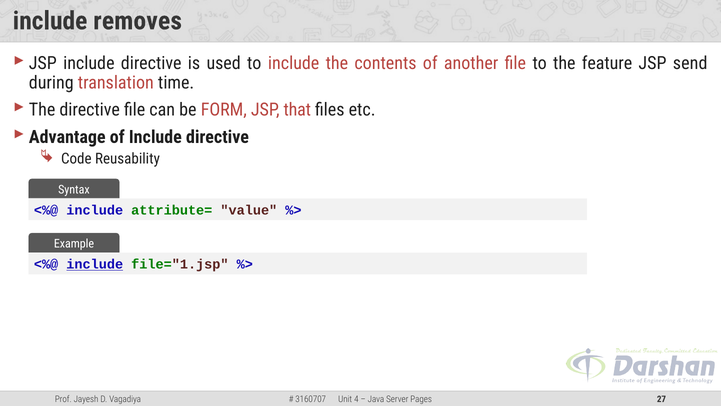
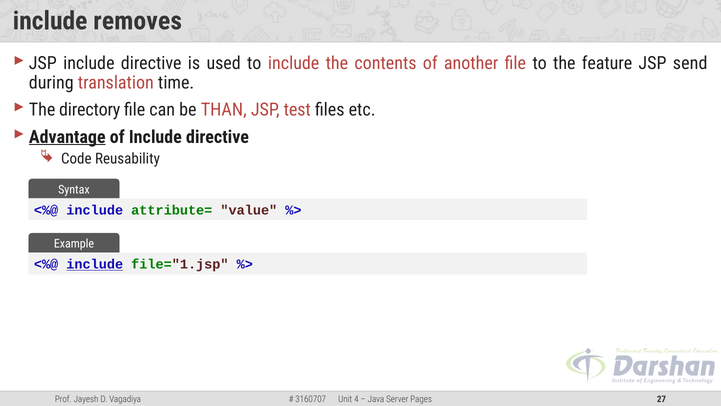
The directive: directive -> directory
FORM: FORM -> THAN
that: that -> test
Advantage underline: none -> present
